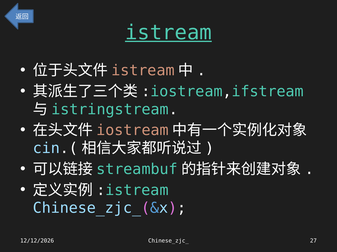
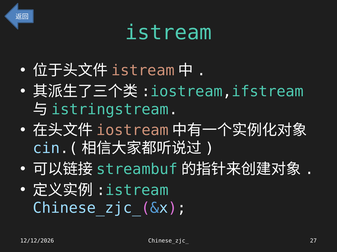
istream underline: present -> none
